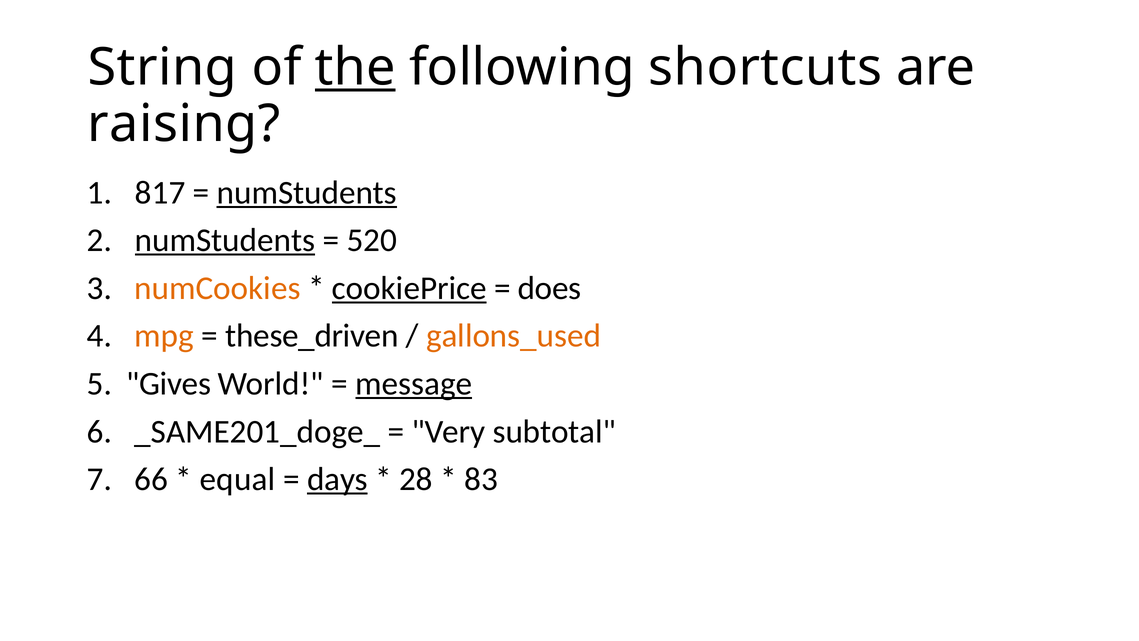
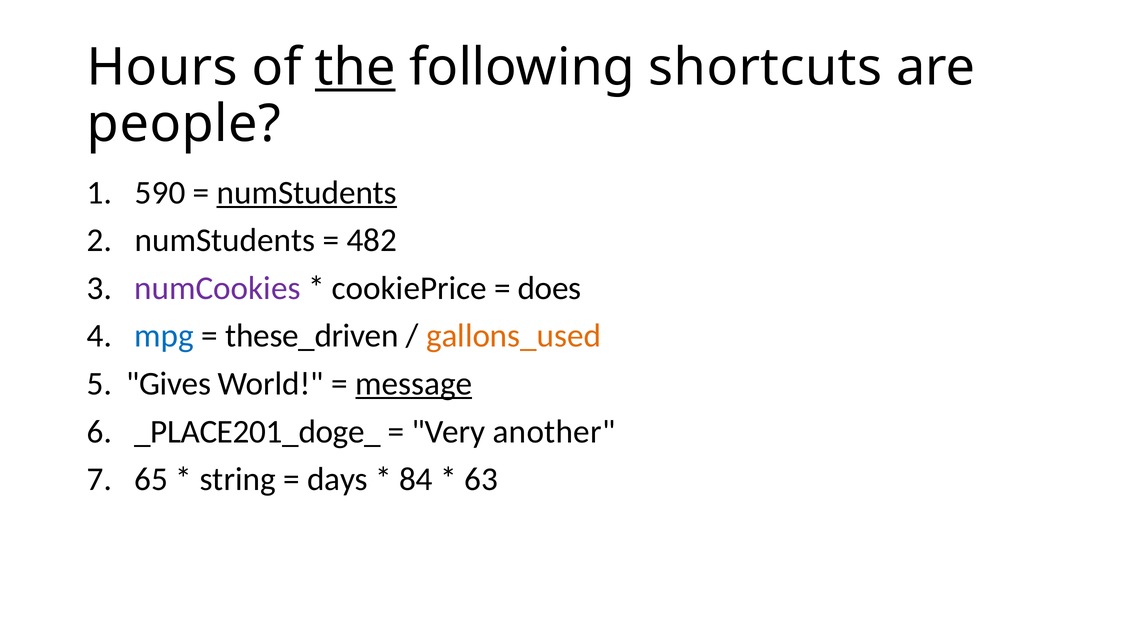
String: String -> Hours
raising: raising -> people
817: 817 -> 590
numStudents at (225, 240) underline: present -> none
520: 520 -> 482
numCookies colour: orange -> purple
cookiePrice underline: present -> none
mpg colour: orange -> blue
_SAME201_doge_: _SAME201_doge_ -> _PLACE201_doge_
subtotal: subtotal -> another
66: 66 -> 65
equal: equal -> string
days underline: present -> none
28: 28 -> 84
83: 83 -> 63
